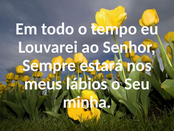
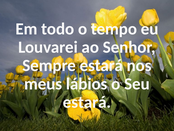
minha at (87, 102): minha -> estará
